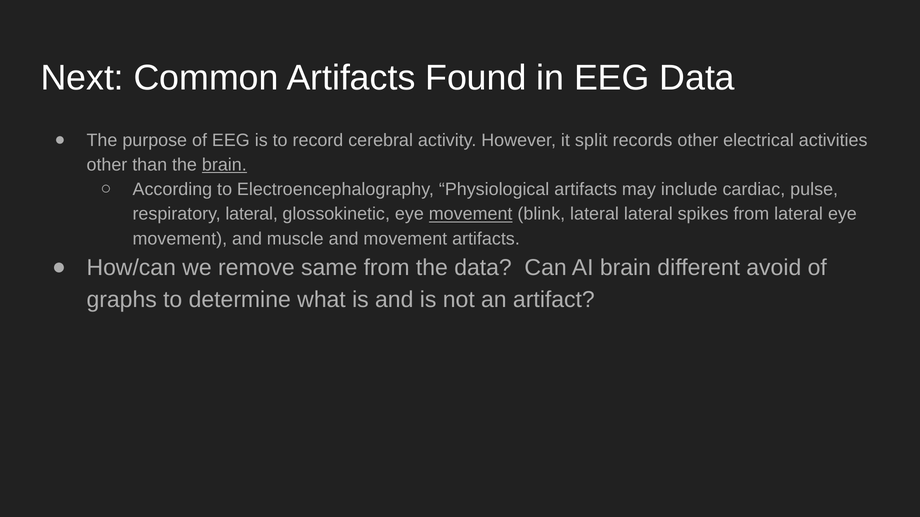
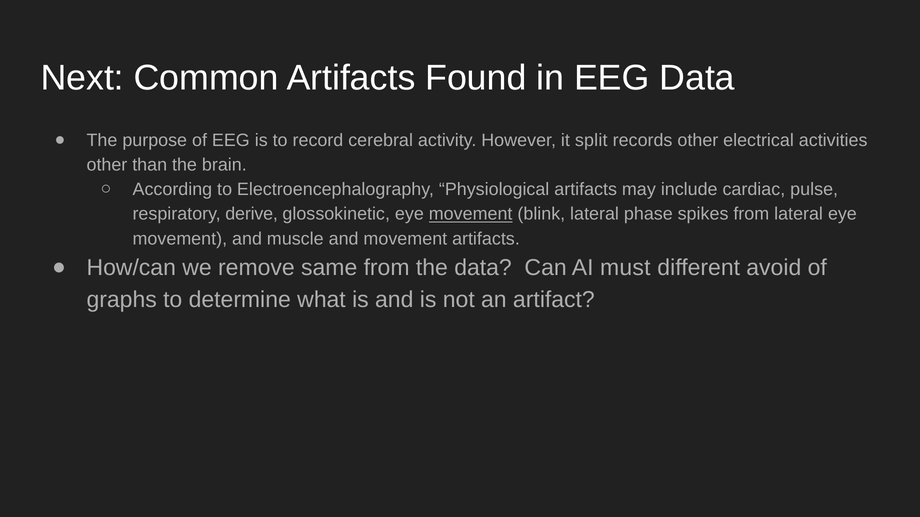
brain at (224, 165) underline: present -> none
respiratory lateral: lateral -> derive
lateral lateral: lateral -> phase
AI brain: brain -> must
